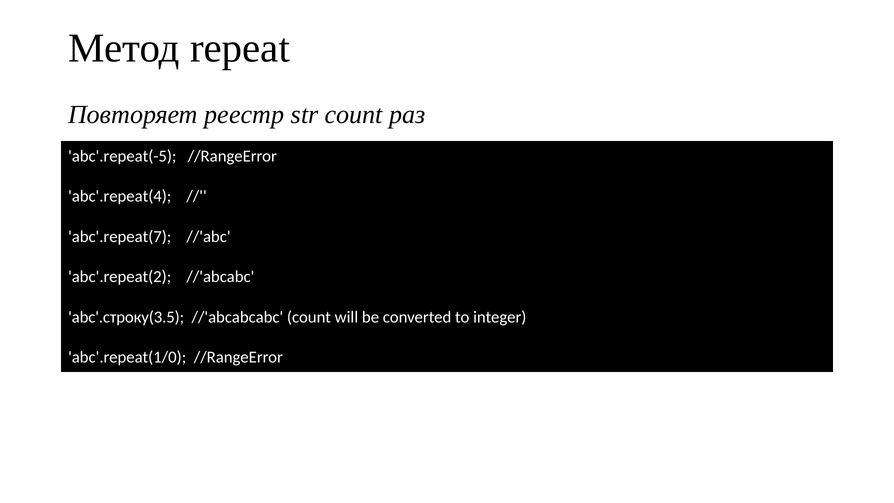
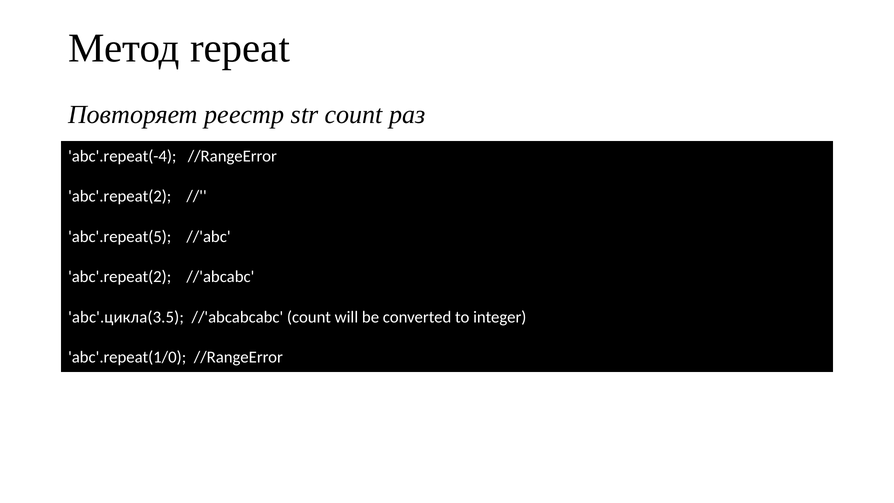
abc'.repeat(-5: abc'.repeat(-5 -> abc'.repeat(-4
abc'.repeat(4 at (120, 196): abc'.repeat(4 -> abc'.repeat(2
abc'.repeat(7: abc'.repeat(7 -> abc'.repeat(5
abc'.строку(3.5: abc'.строку(3.5 -> abc'.цикла(3.5
